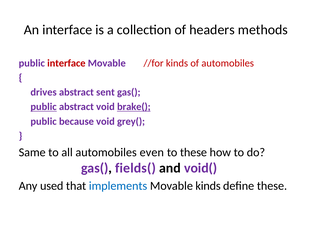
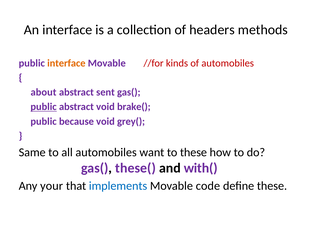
interface at (66, 63) colour: red -> orange
drives: drives -> about
brake( underline: present -> none
even: even -> want
fields(: fields( -> these(
void(: void( -> with(
used: used -> your
Movable kinds: kinds -> code
